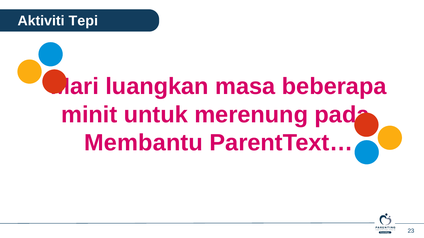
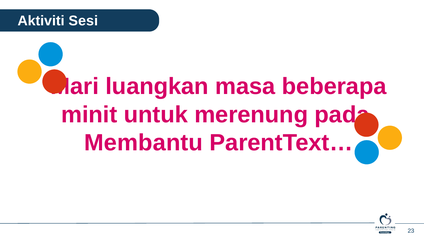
Tepi: Tepi -> Sesi
